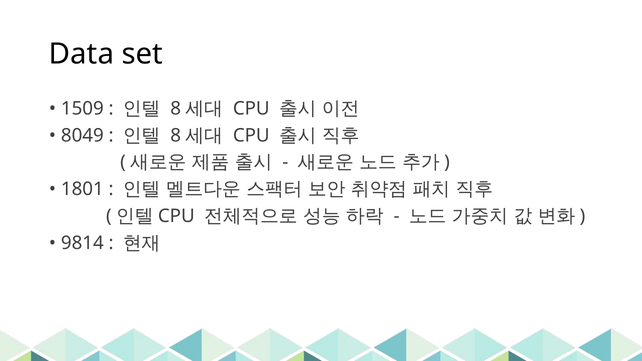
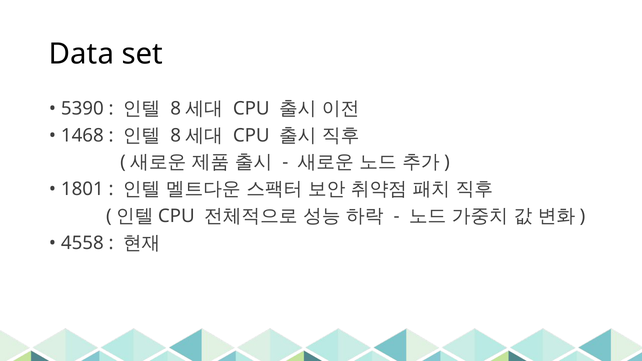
1509: 1509 -> 5390
8049: 8049 -> 1468
9814: 9814 -> 4558
